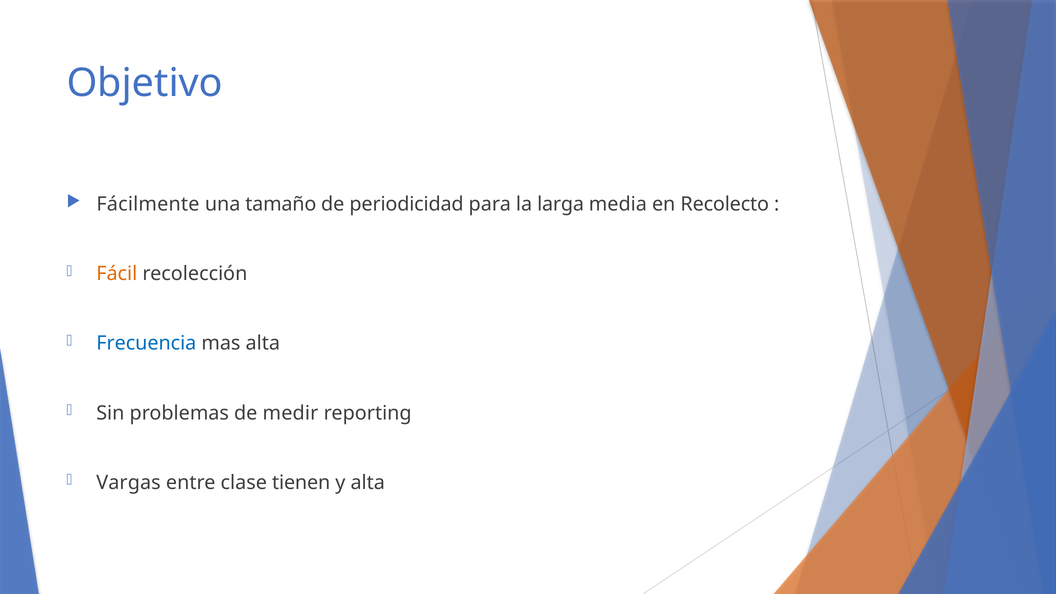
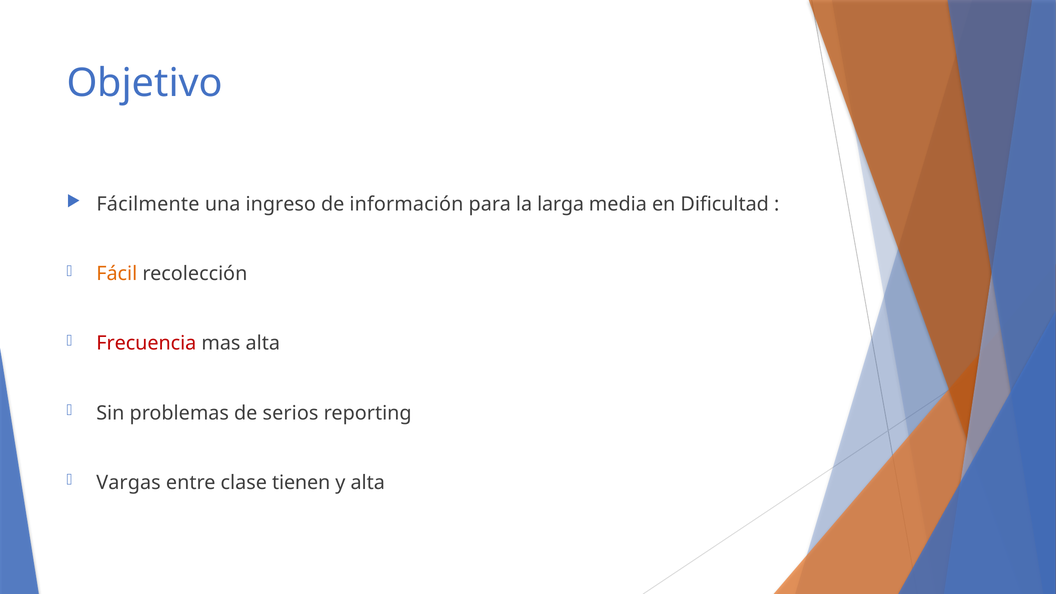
tamaño: tamaño -> ingreso
periodicidad: periodicidad -> información
Recolecto: Recolecto -> Dificultad
Frecuencia colour: blue -> red
medir: medir -> serios
